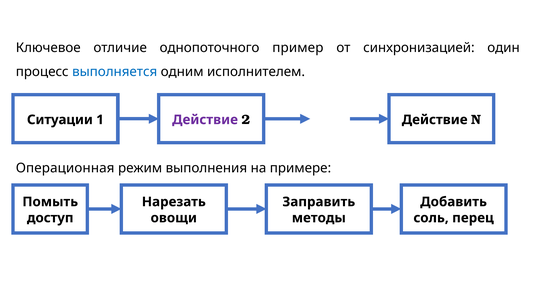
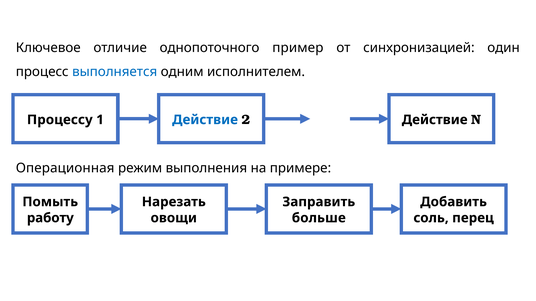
Ситуации: Ситуации -> Процессу
Действие at (205, 120) colour: purple -> blue
доступ: доступ -> работу
методы: методы -> больше
